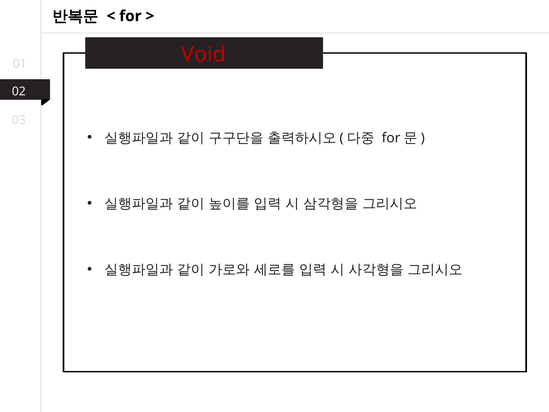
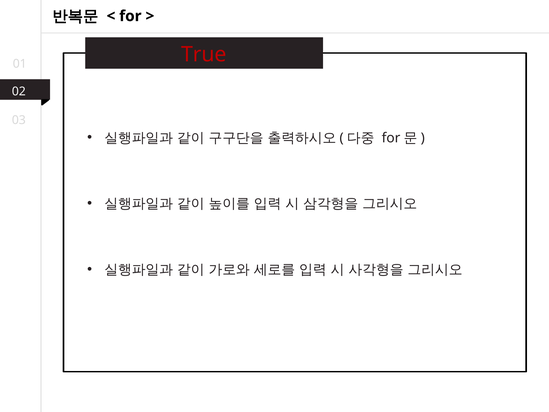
Void: Void -> True
